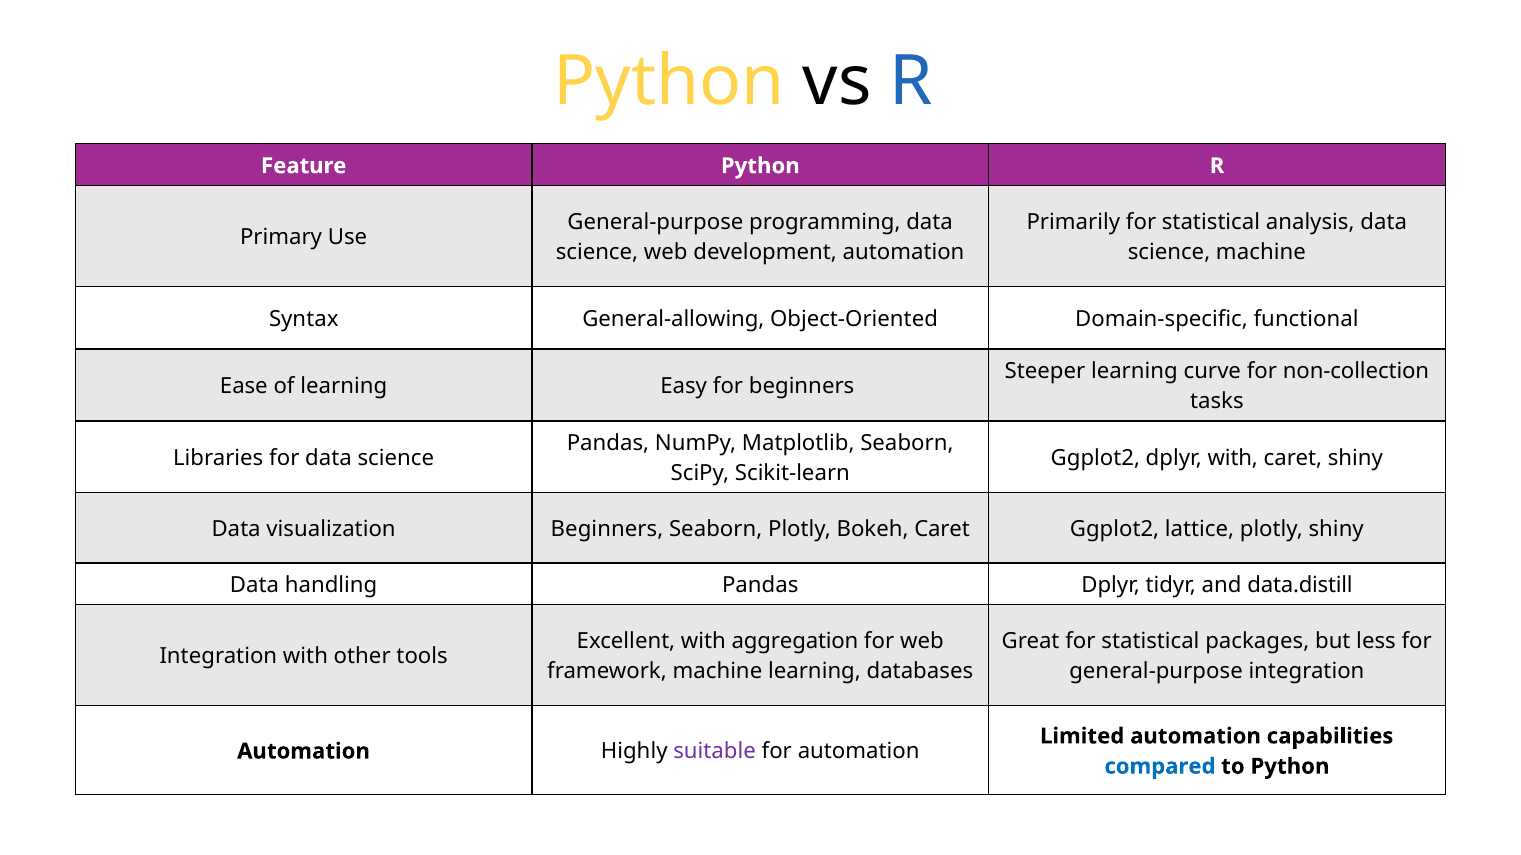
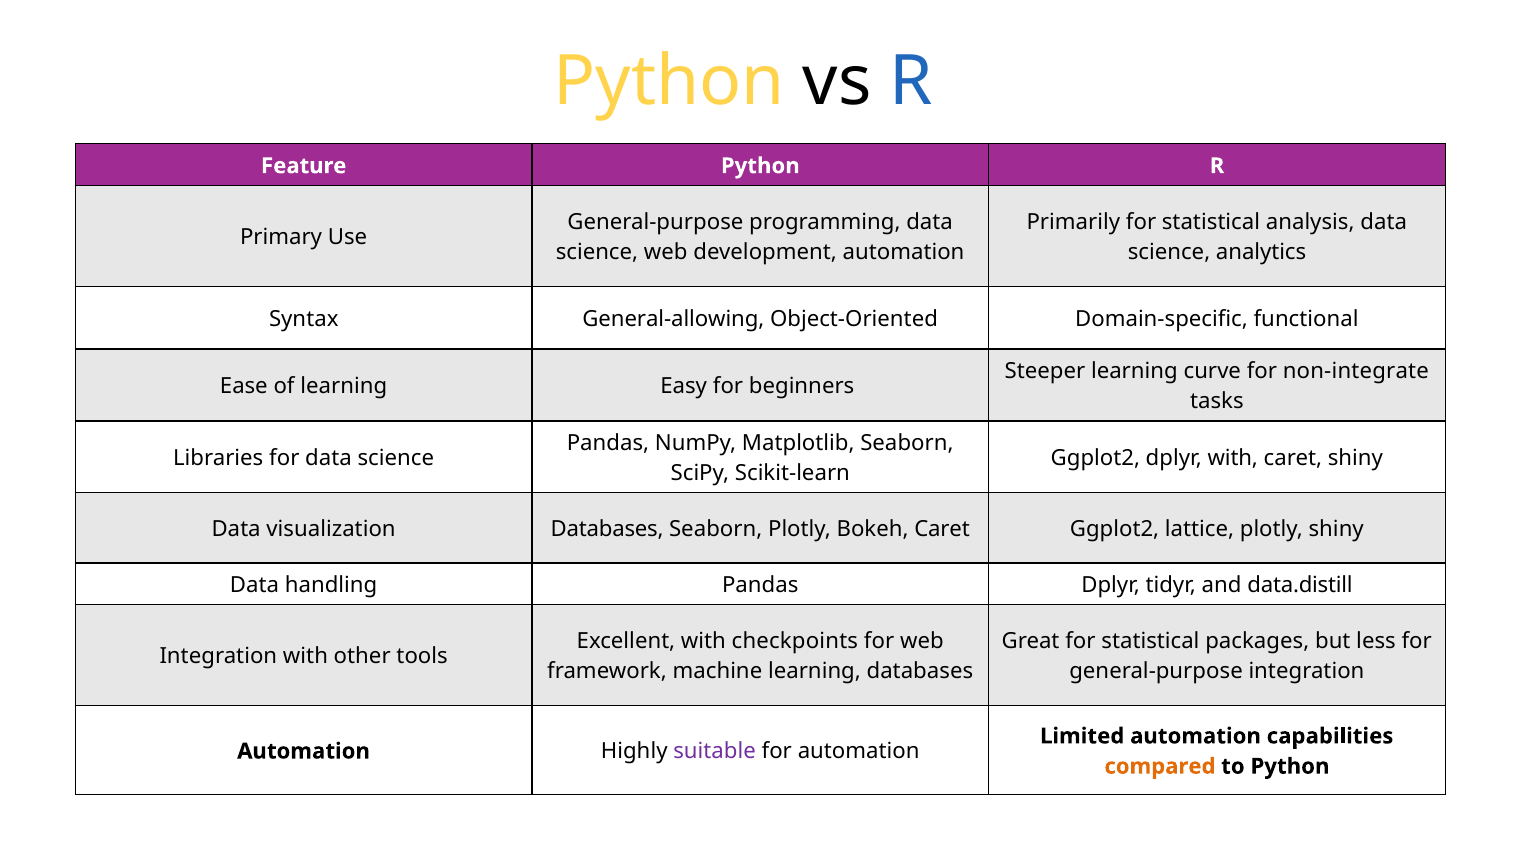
science machine: machine -> analytics
non-collection: non-collection -> non-integrate
visualization Beginners: Beginners -> Databases
aggregation: aggregation -> checkpoints
compared colour: blue -> orange
